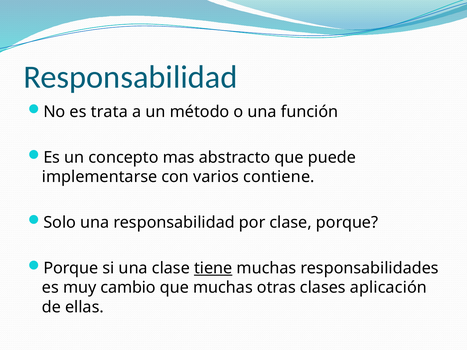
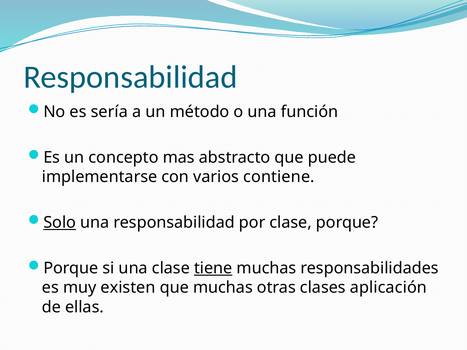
trata: trata -> sería
Solo underline: none -> present
cambio: cambio -> existen
